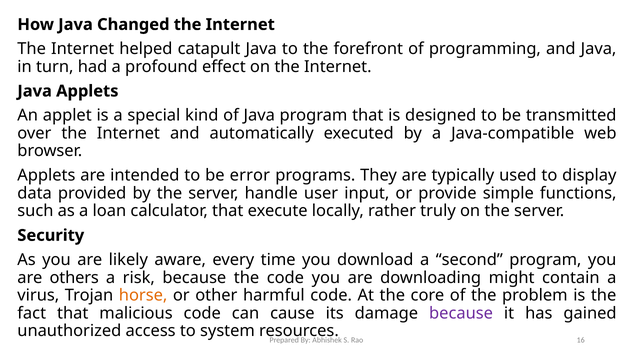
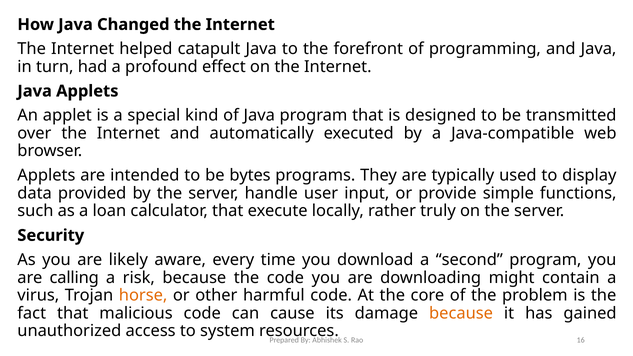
error: error -> bytes
others: others -> calling
because at (461, 313) colour: purple -> orange
